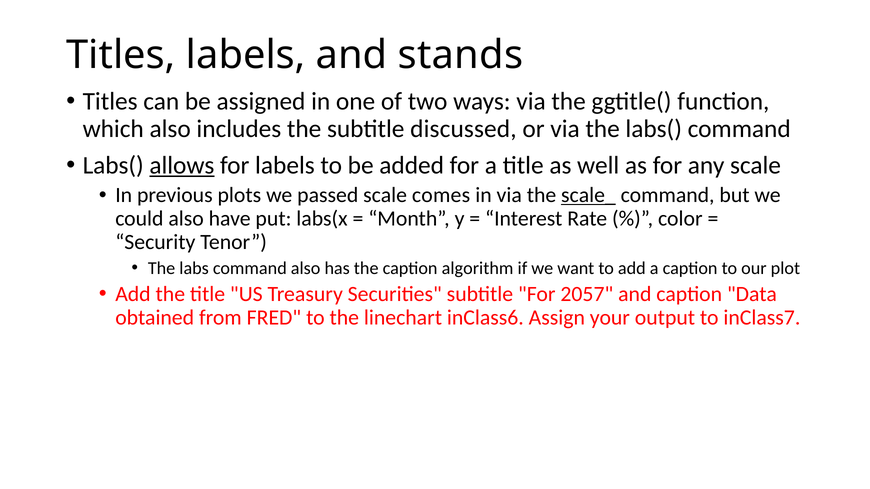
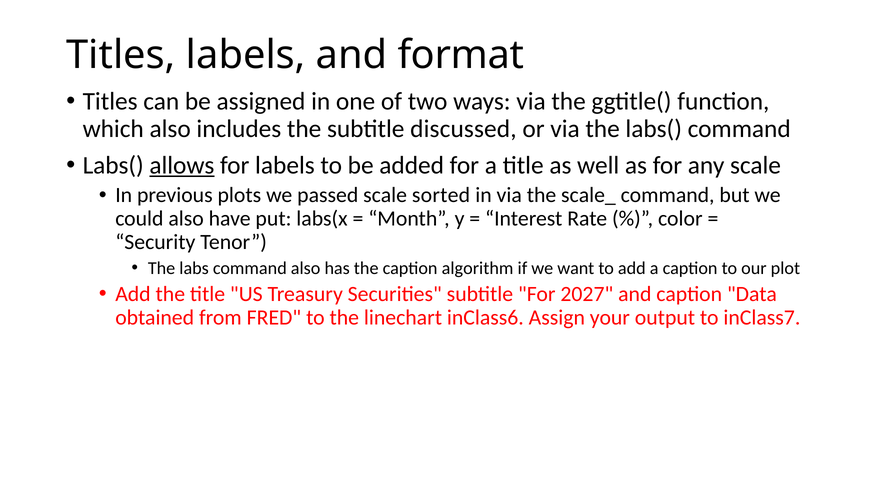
stands: stands -> format
comes: comes -> sorted
scale_ underline: present -> none
2057: 2057 -> 2027
